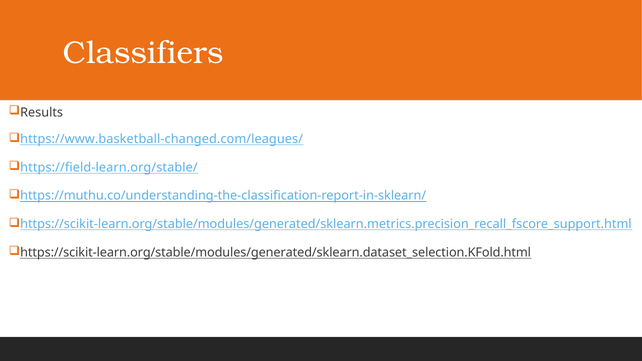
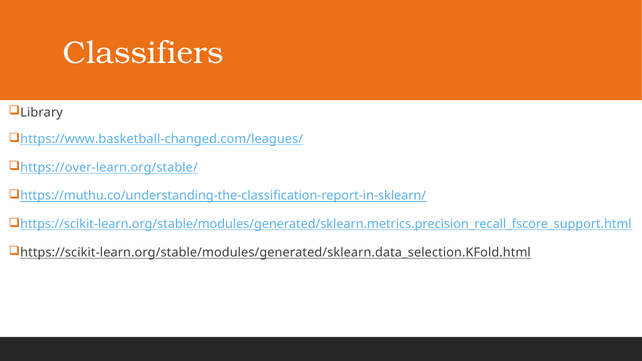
Results: Results -> Library
https://field-learn.org/stable/: https://field-learn.org/stable/ -> https://over-learn.org/stable/
https://scikit-learn.org/stable/modules/generated/sklearn.dataset_selection.KFold.html: https://scikit-learn.org/stable/modules/generated/sklearn.dataset_selection.KFold.html -> https://scikit-learn.org/stable/modules/generated/sklearn.data_selection.KFold.html
